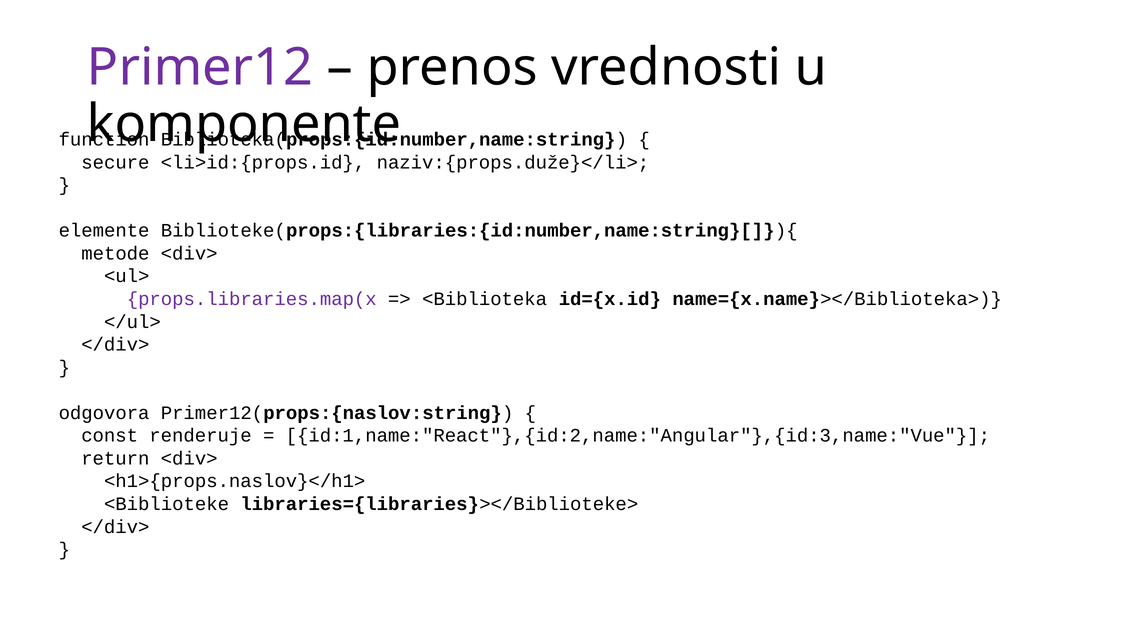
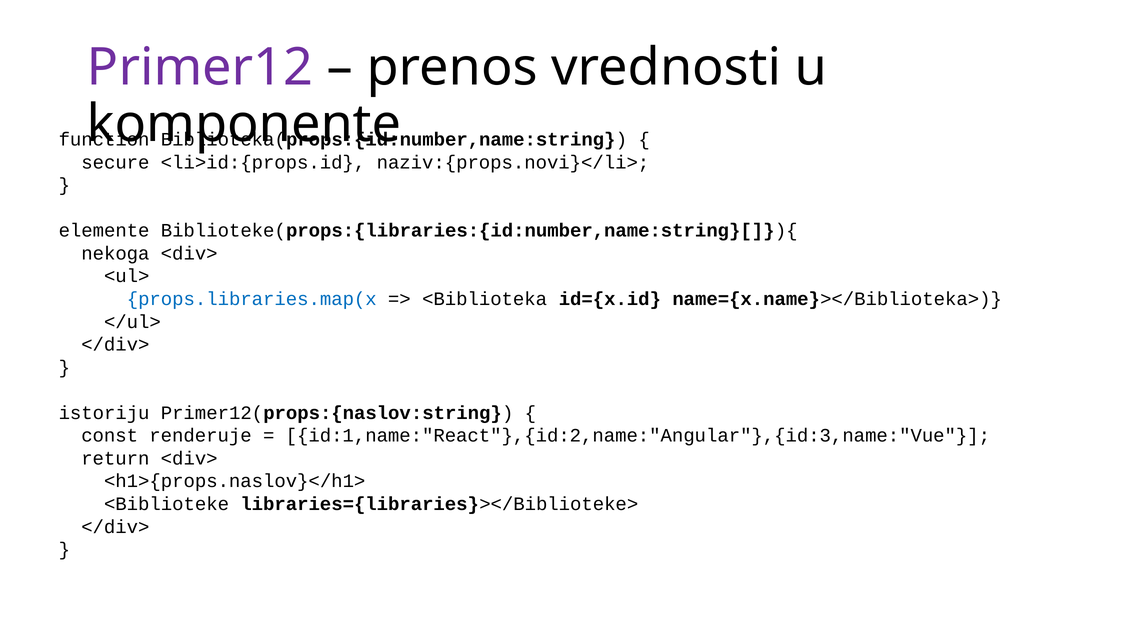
naziv:{props.duže}</li>: naziv:{props.duže}</li> -> naziv:{props.novi}</li>
metode: metode -> nekoga
props.libraries.map(x colour: purple -> blue
odgovora: odgovora -> istoriju
